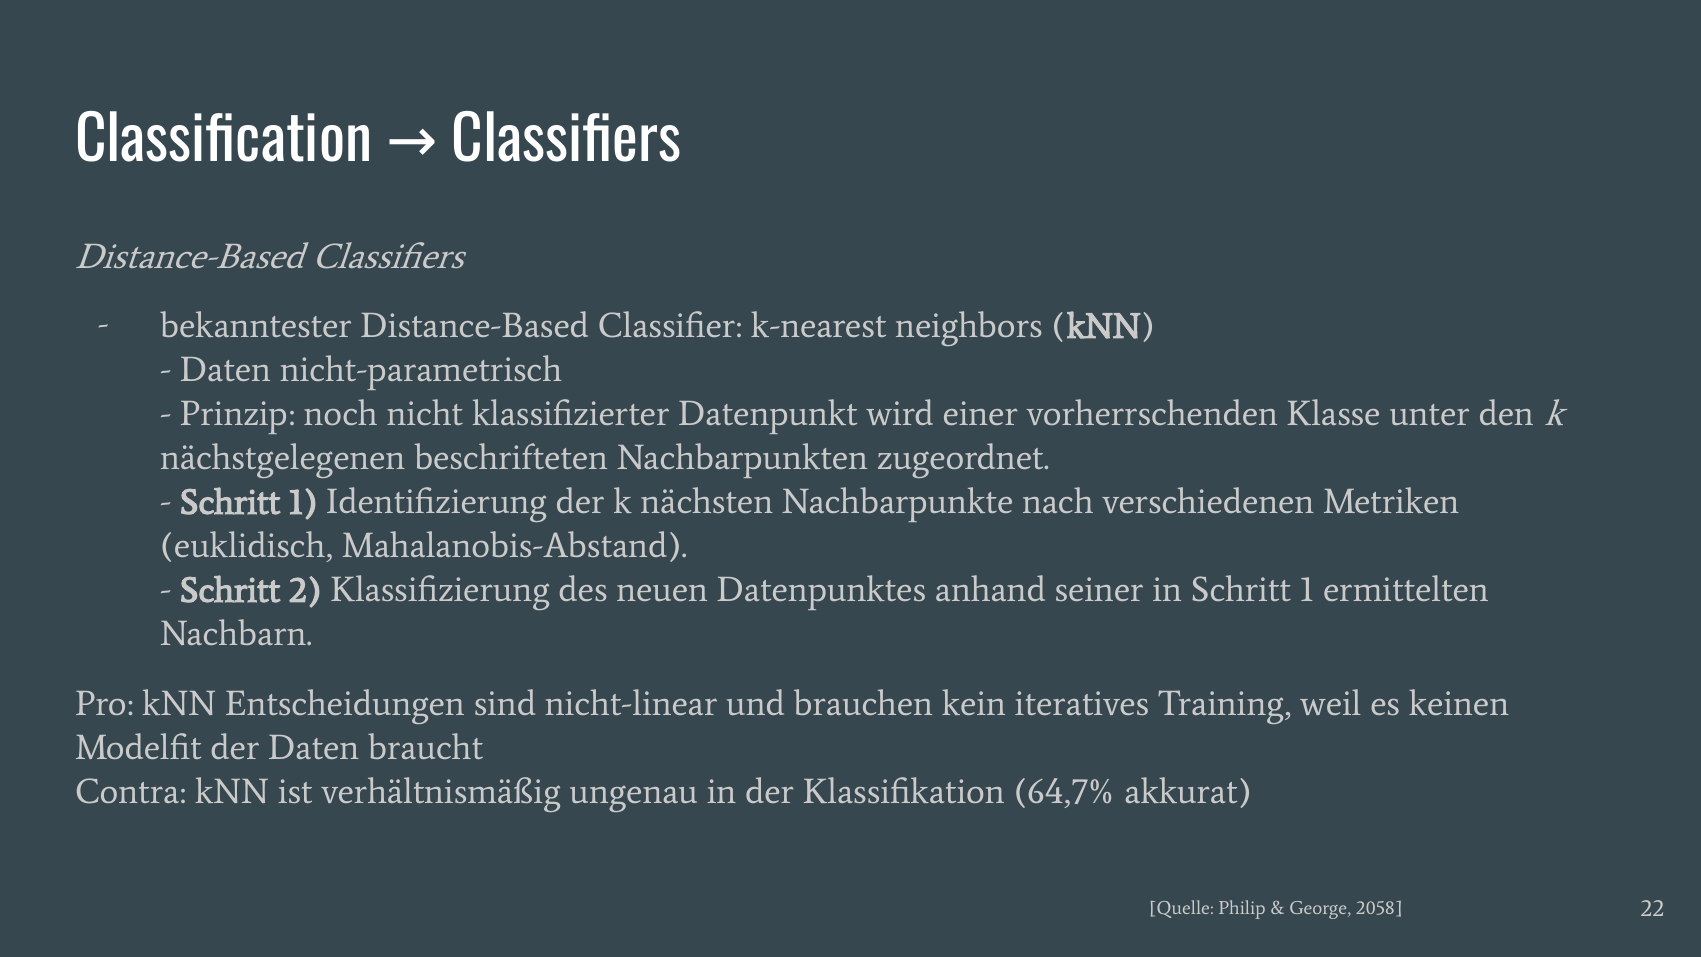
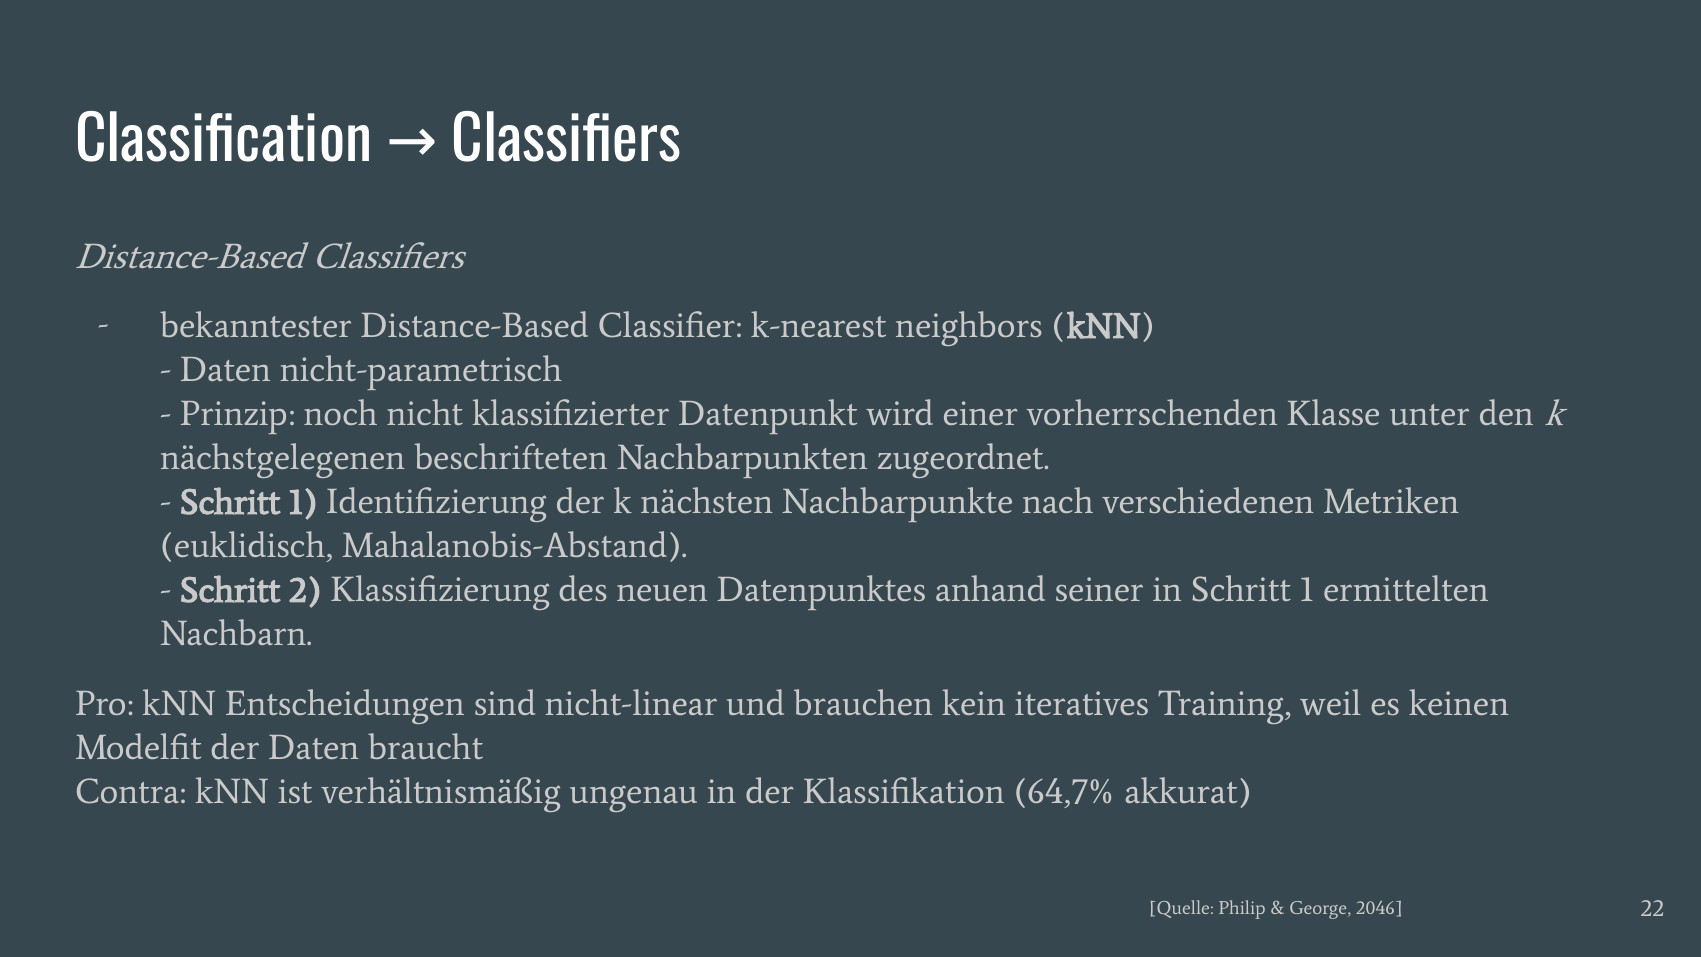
2058: 2058 -> 2046
